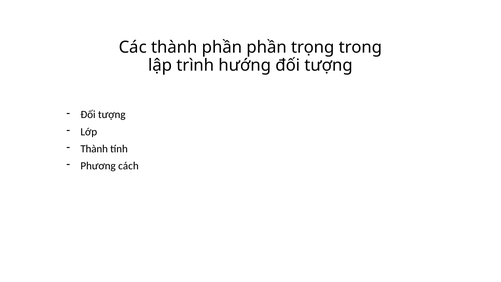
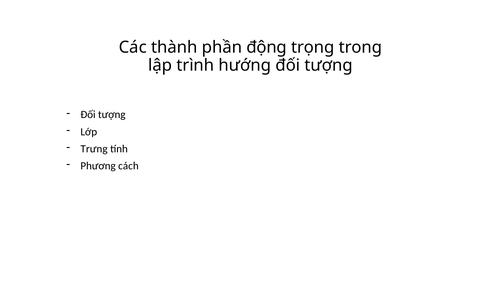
phần phần: phần -> động
Thành at (94, 149): Thành -> Trưng
